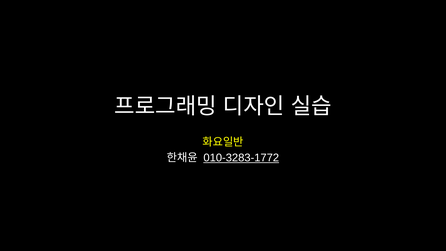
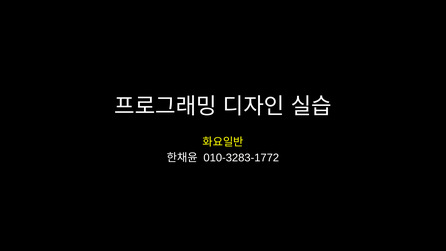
010-3283-1772 underline: present -> none
